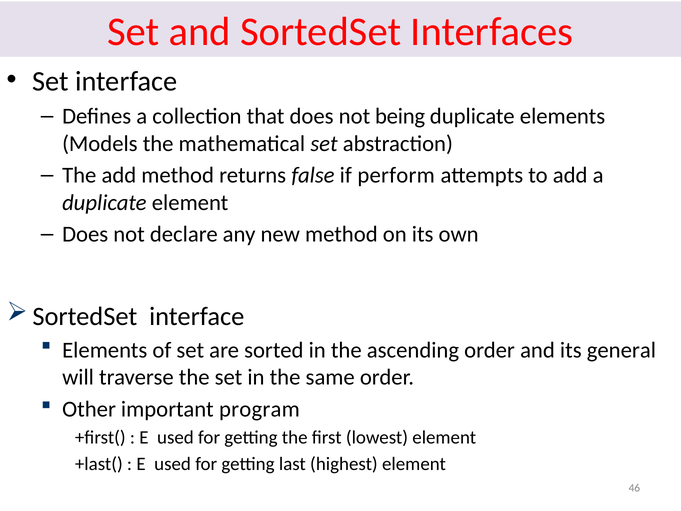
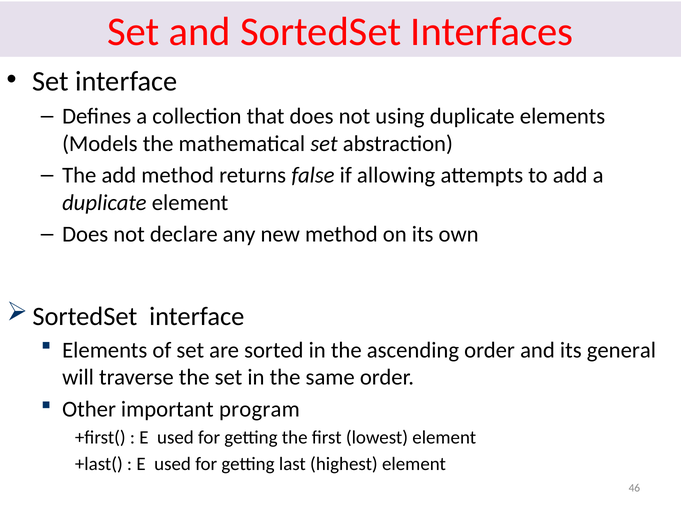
being: being -> using
perform: perform -> allowing
